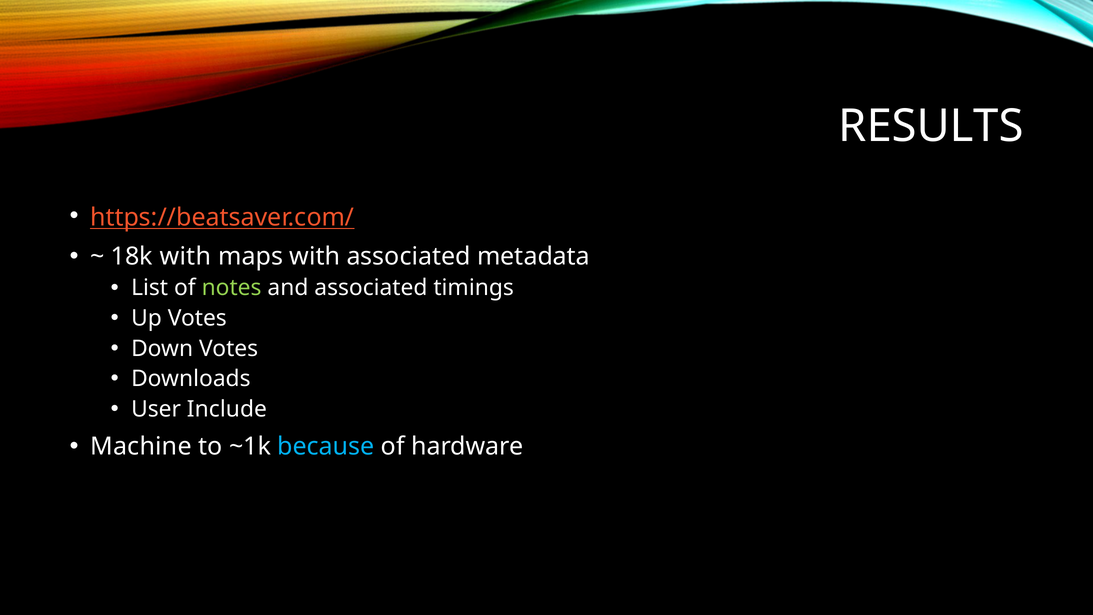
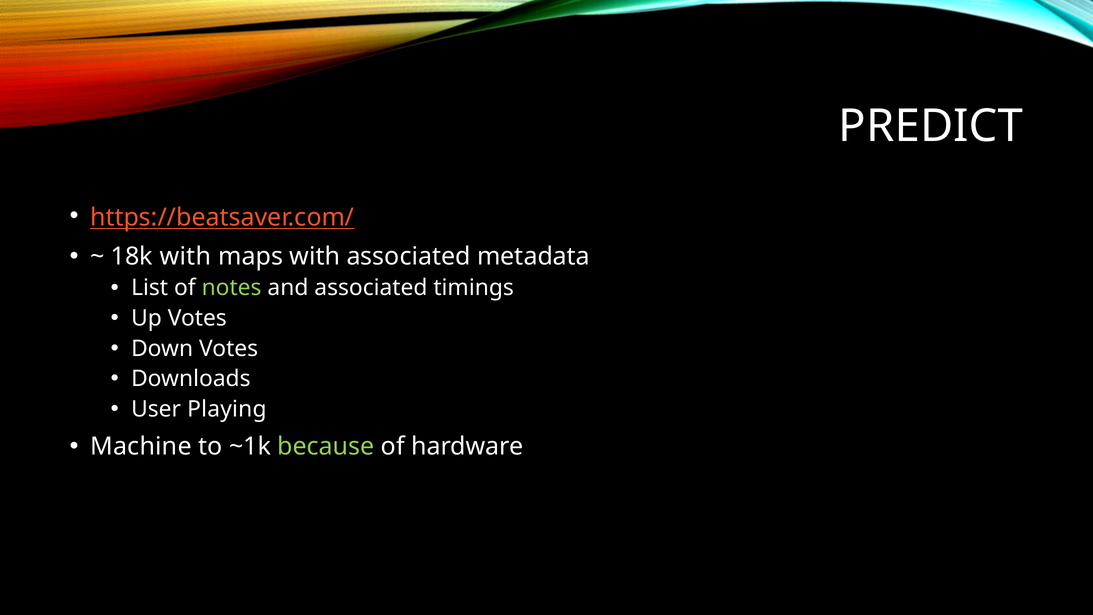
RESULTS: RESULTS -> PREDICT
Include: Include -> Playing
because colour: light blue -> light green
